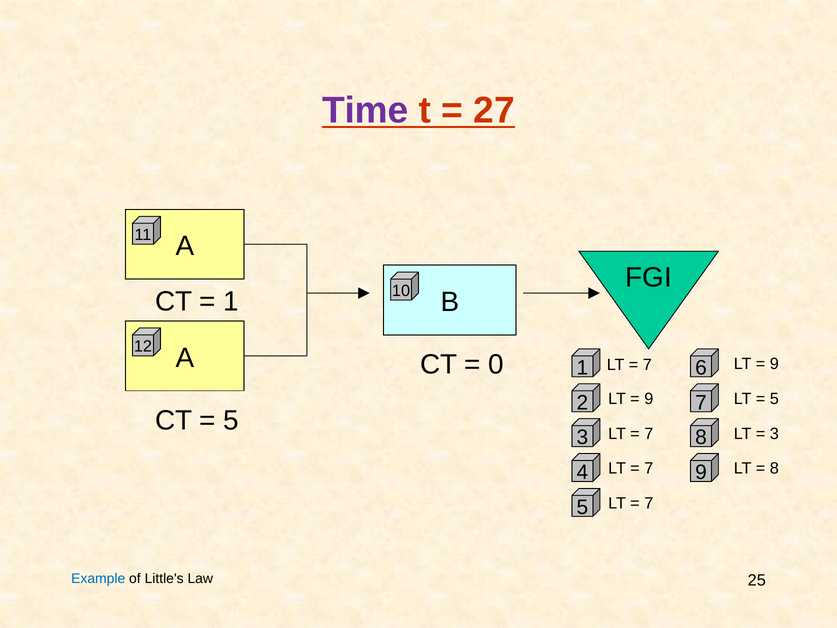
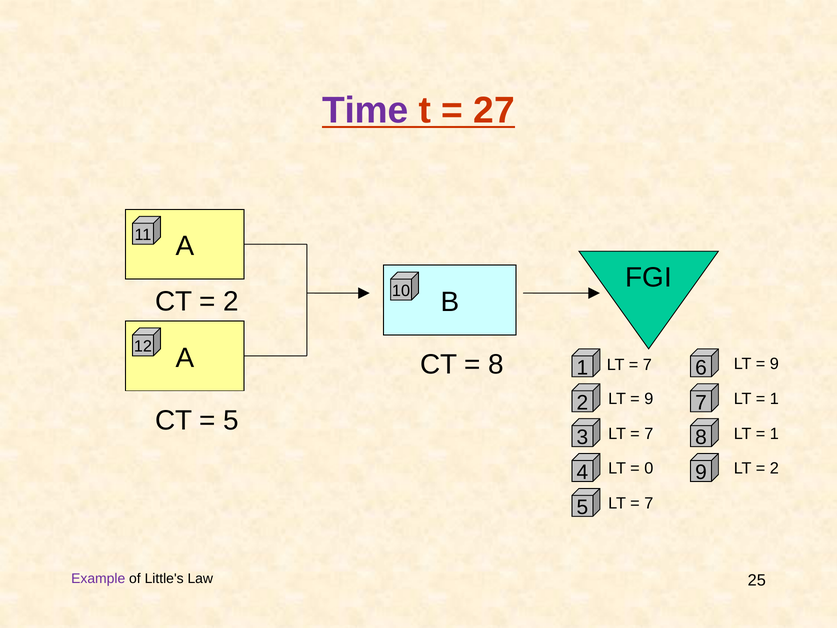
1 at (231, 302): 1 -> 2
0 at (496, 364): 0 -> 8
5 at (774, 399): 5 -> 1
3 at (774, 434): 3 -> 1
7 at (649, 468): 7 -> 0
8 at (774, 468): 8 -> 2
Example colour: blue -> purple
